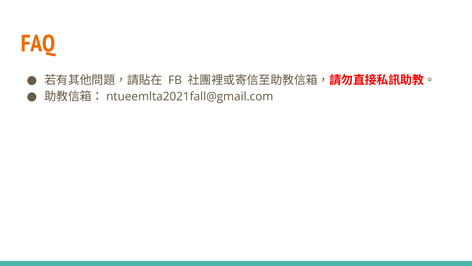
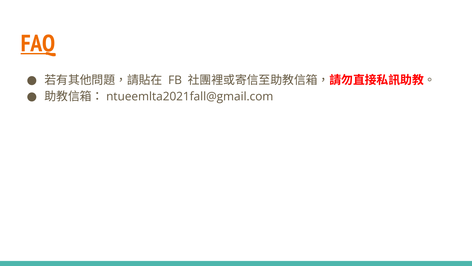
FAQ underline: none -> present
